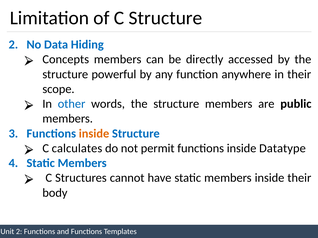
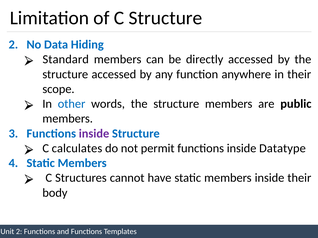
Concepts: Concepts -> Standard
structure powerful: powerful -> accessed
inside at (94, 134) colour: orange -> purple
